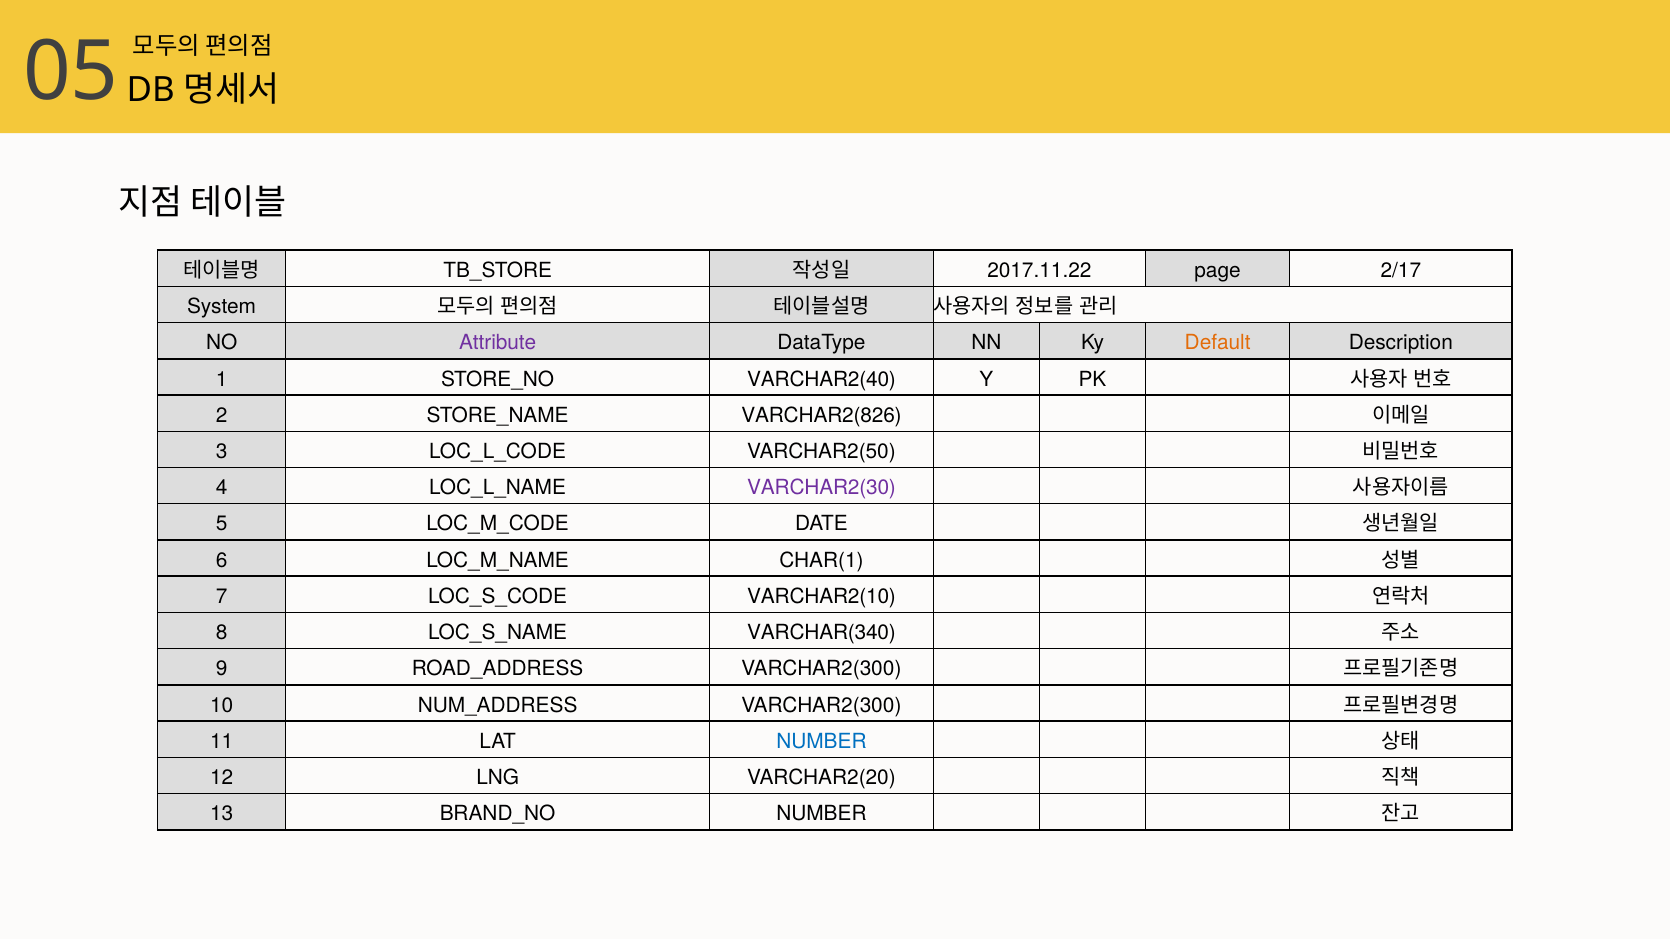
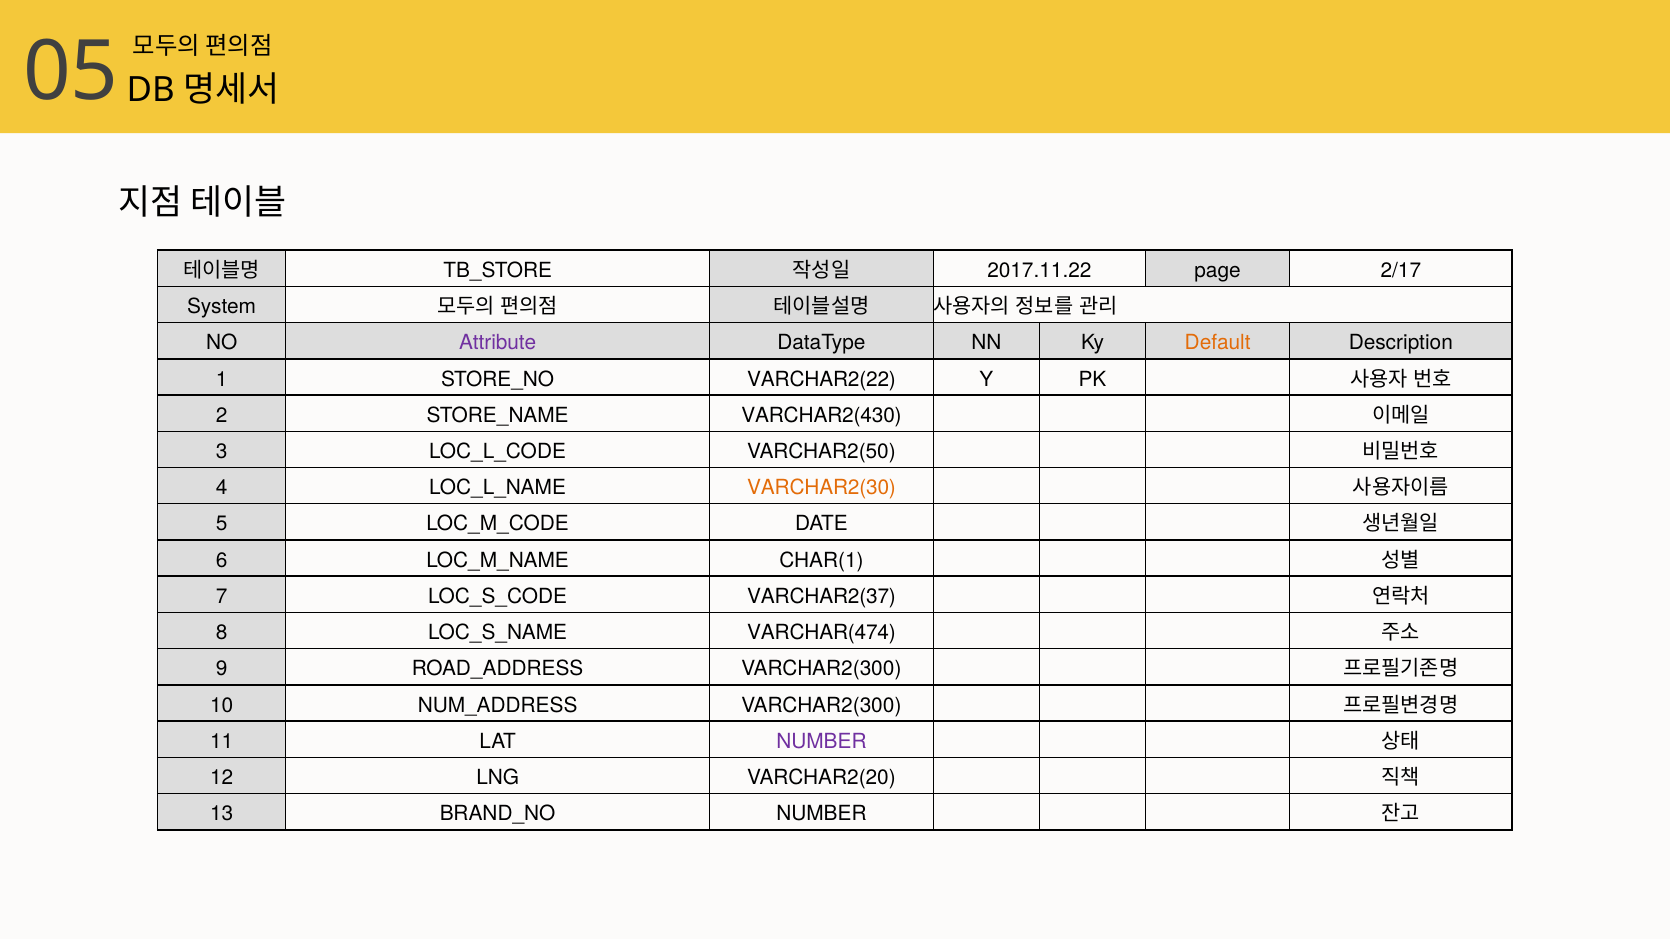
VARCHAR2(40: VARCHAR2(40 -> VARCHAR2(22
VARCHAR2(826: VARCHAR2(826 -> VARCHAR2(430
VARCHAR2(30 colour: purple -> orange
VARCHAR2(10: VARCHAR2(10 -> VARCHAR2(37
VARCHAR(340: VARCHAR(340 -> VARCHAR(474
NUMBER at (821, 742) colour: blue -> purple
